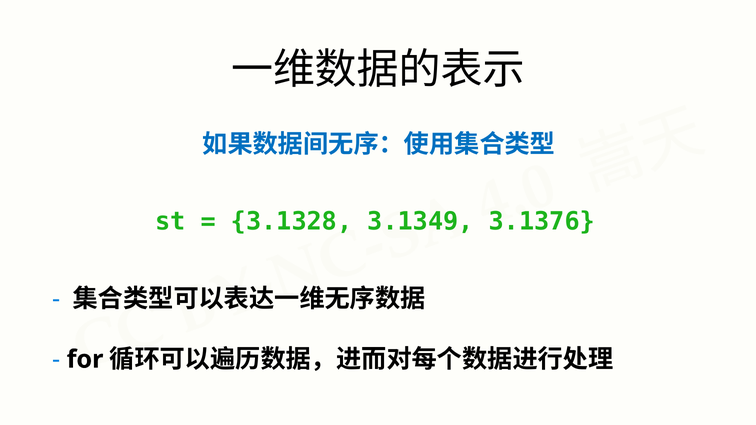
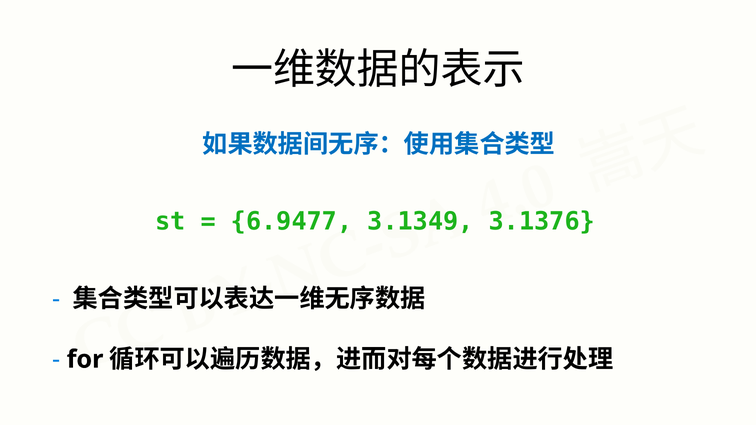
3.1328: 3.1328 -> 6.9477
